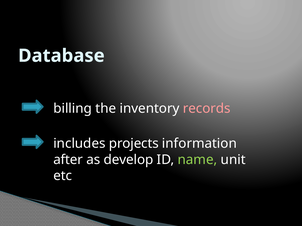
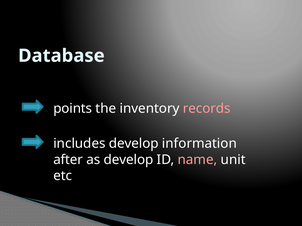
billing: billing -> points
includes projects: projects -> develop
name colour: light green -> pink
